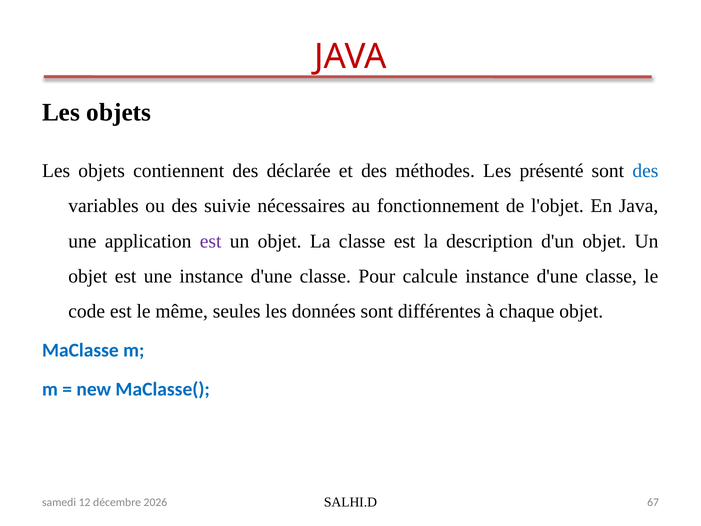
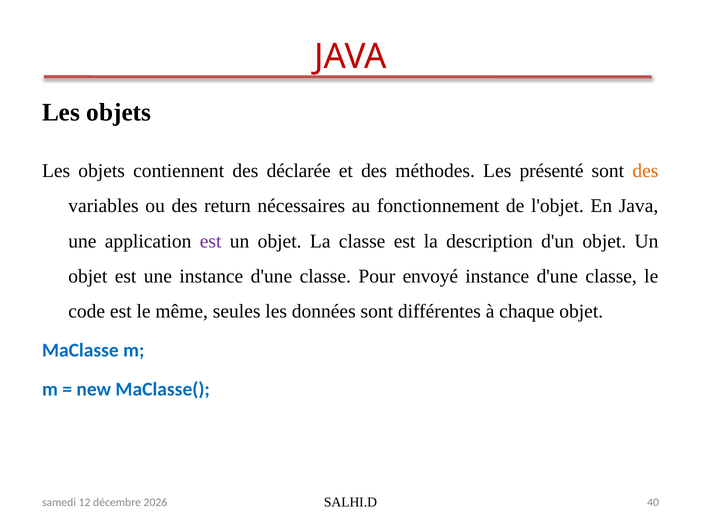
des at (645, 171) colour: blue -> orange
suivie: suivie -> return
calcule: calcule -> envoyé
67: 67 -> 40
